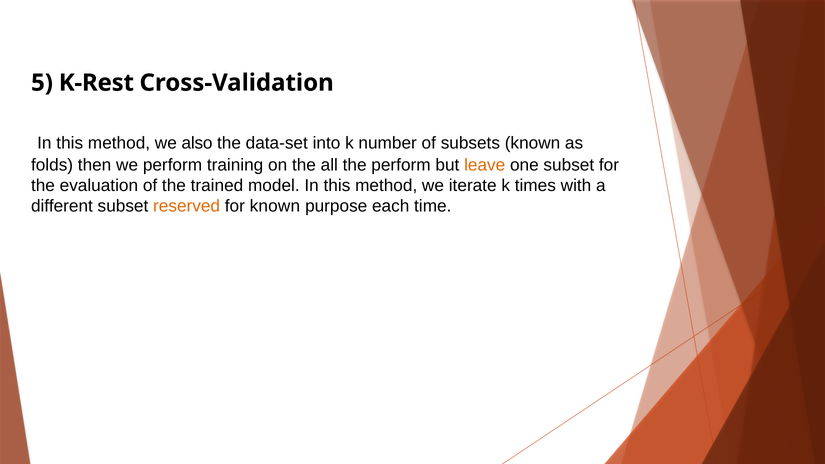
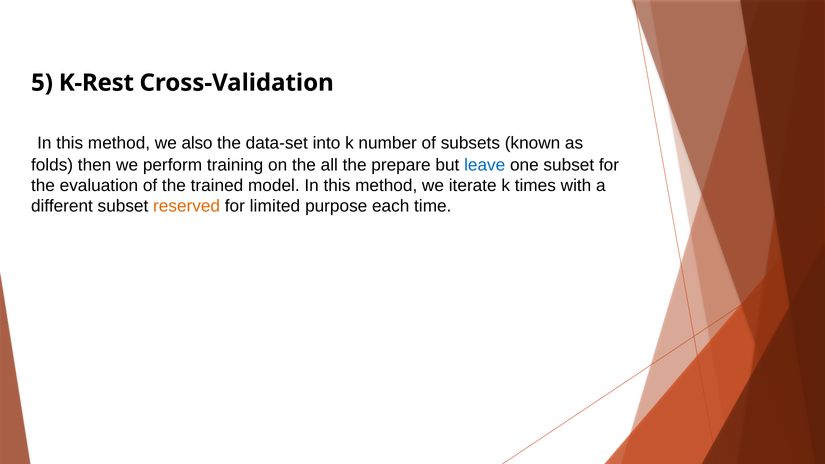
the perform: perform -> prepare
leave colour: orange -> blue
for known: known -> limited
